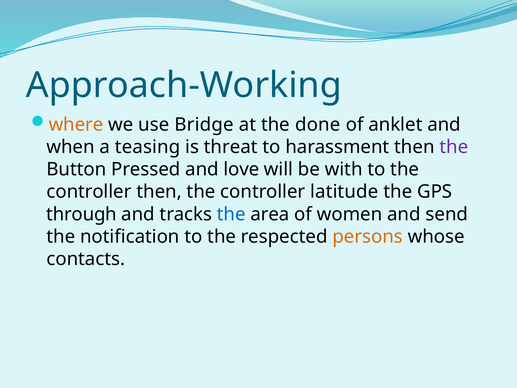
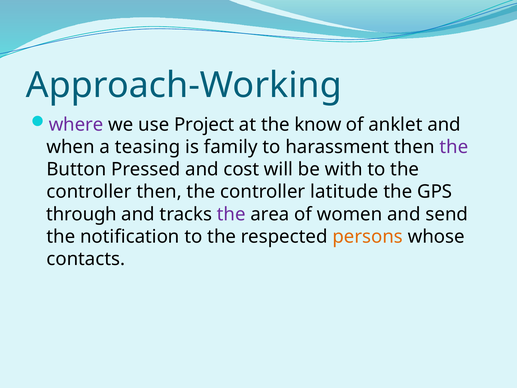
where colour: orange -> purple
Bridge: Bridge -> Project
done: done -> know
threat: threat -> family
love: love -> cost
the at (231, 214) colour: blue -> purple
